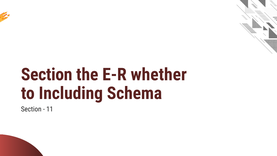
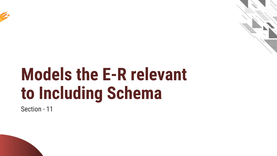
Section at (47, 74): Section -> Models
whether: whether -> relevant
